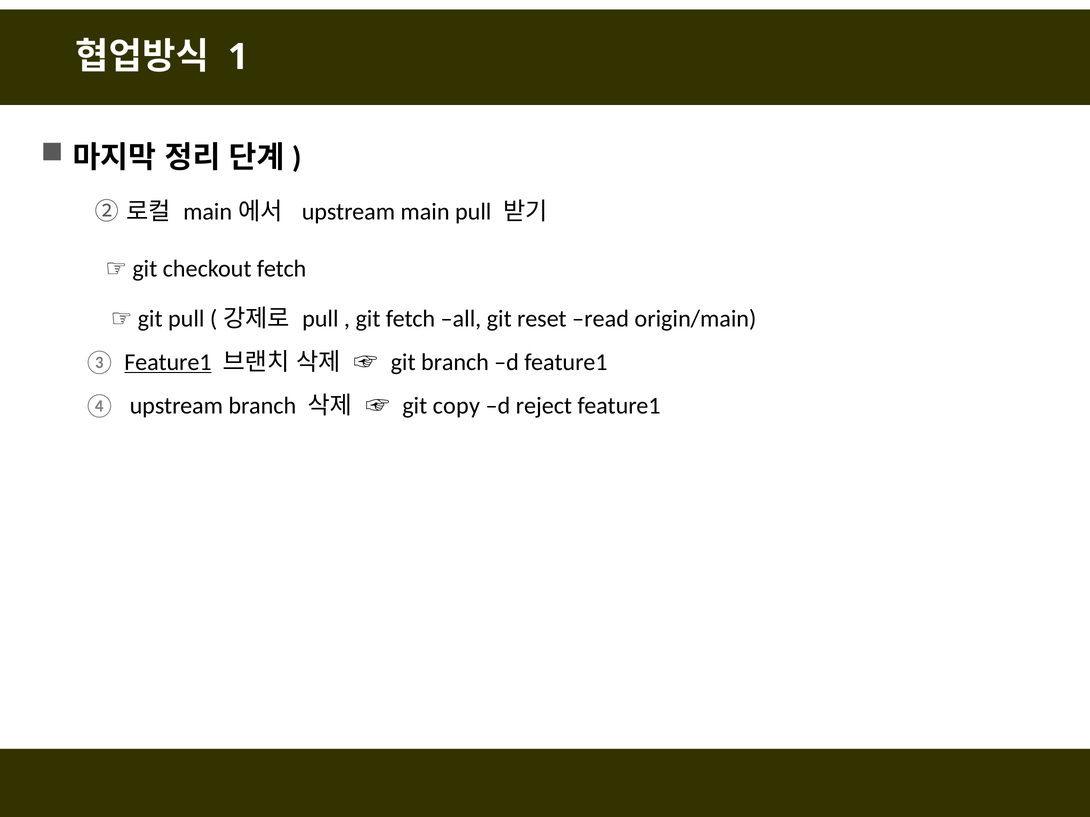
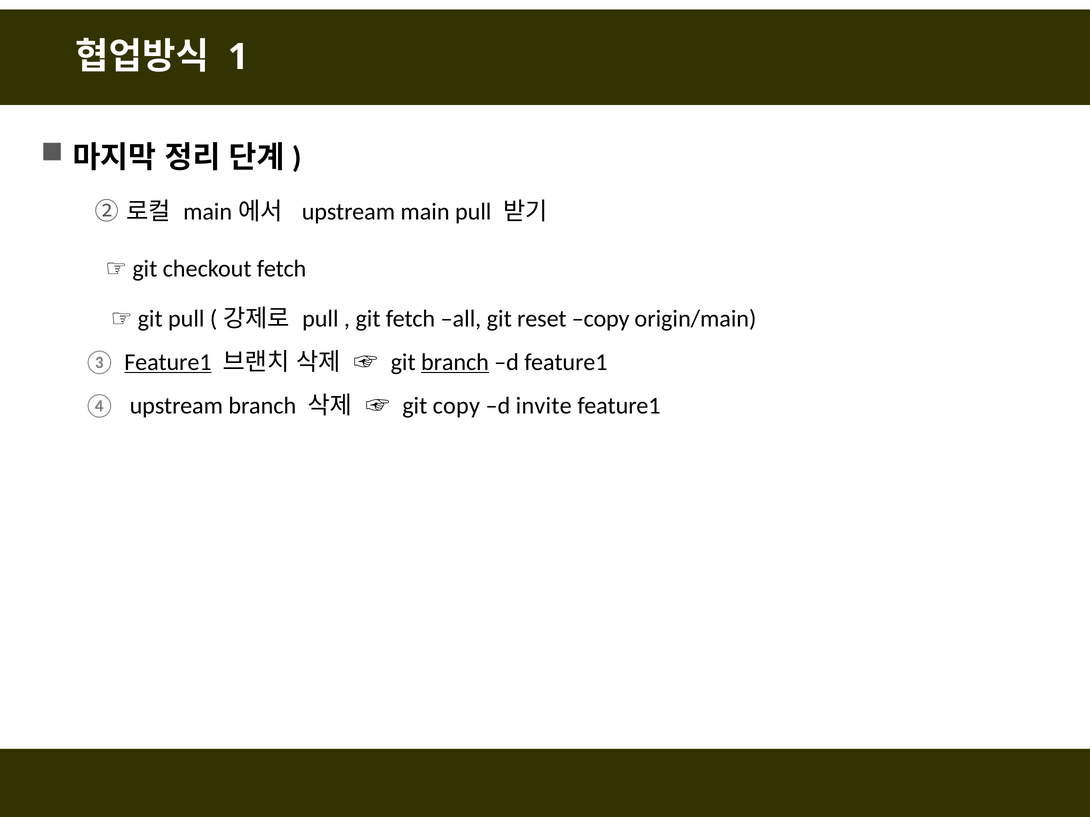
reset read: read -> copy
branch at (455, 362) underline: none -> present
reject: reject -> invite
